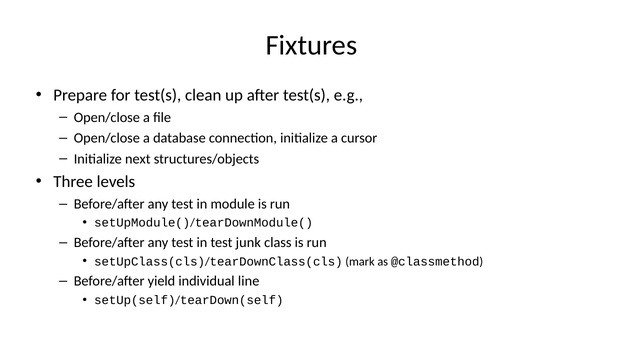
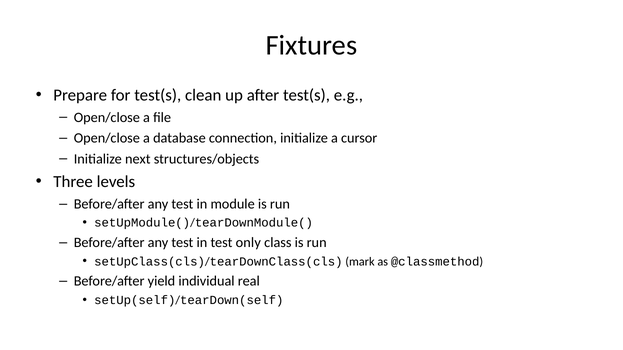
junk: junk -> only
line: line -> real
